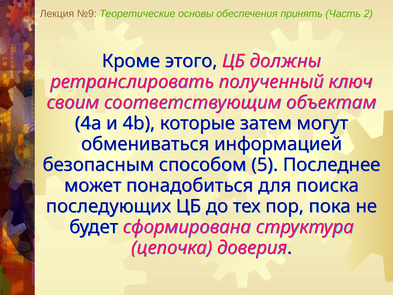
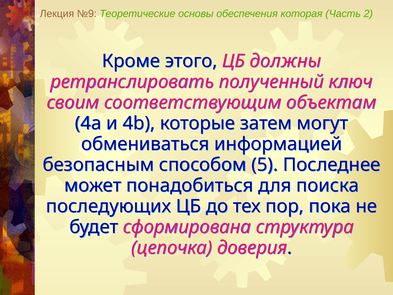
принять: принять -> которая
